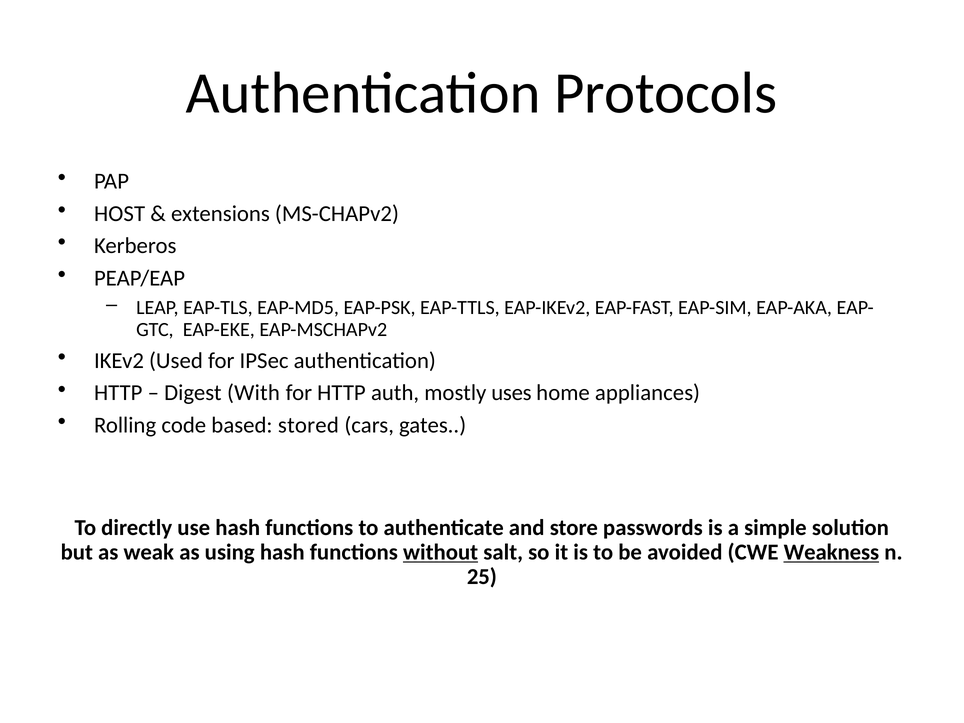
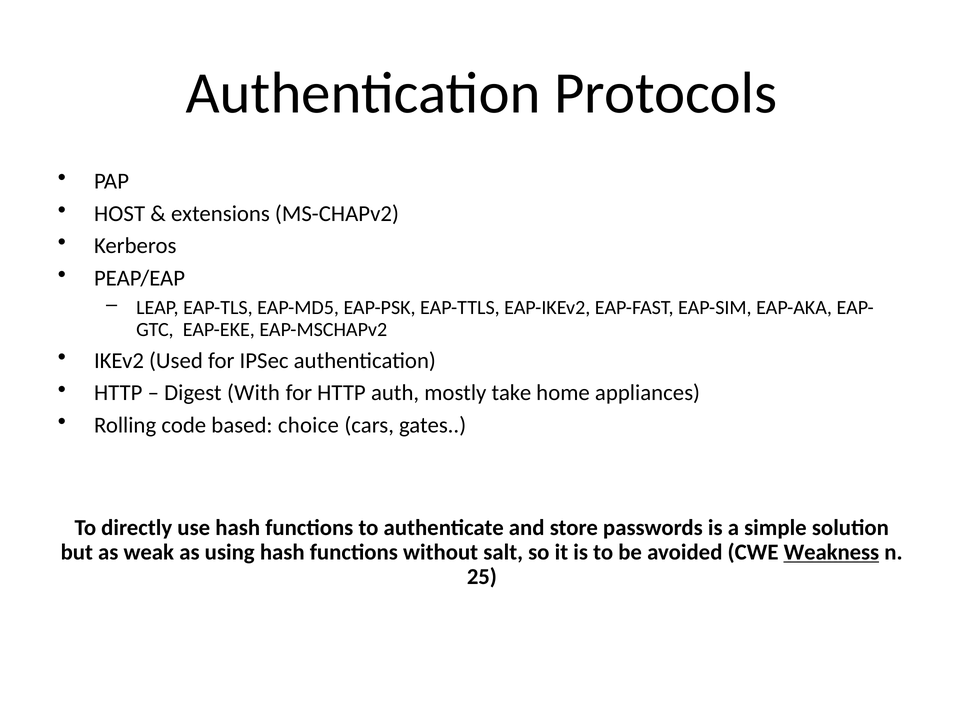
uses: uses -> take
stored: stored -> choice
without underline: present -> none
